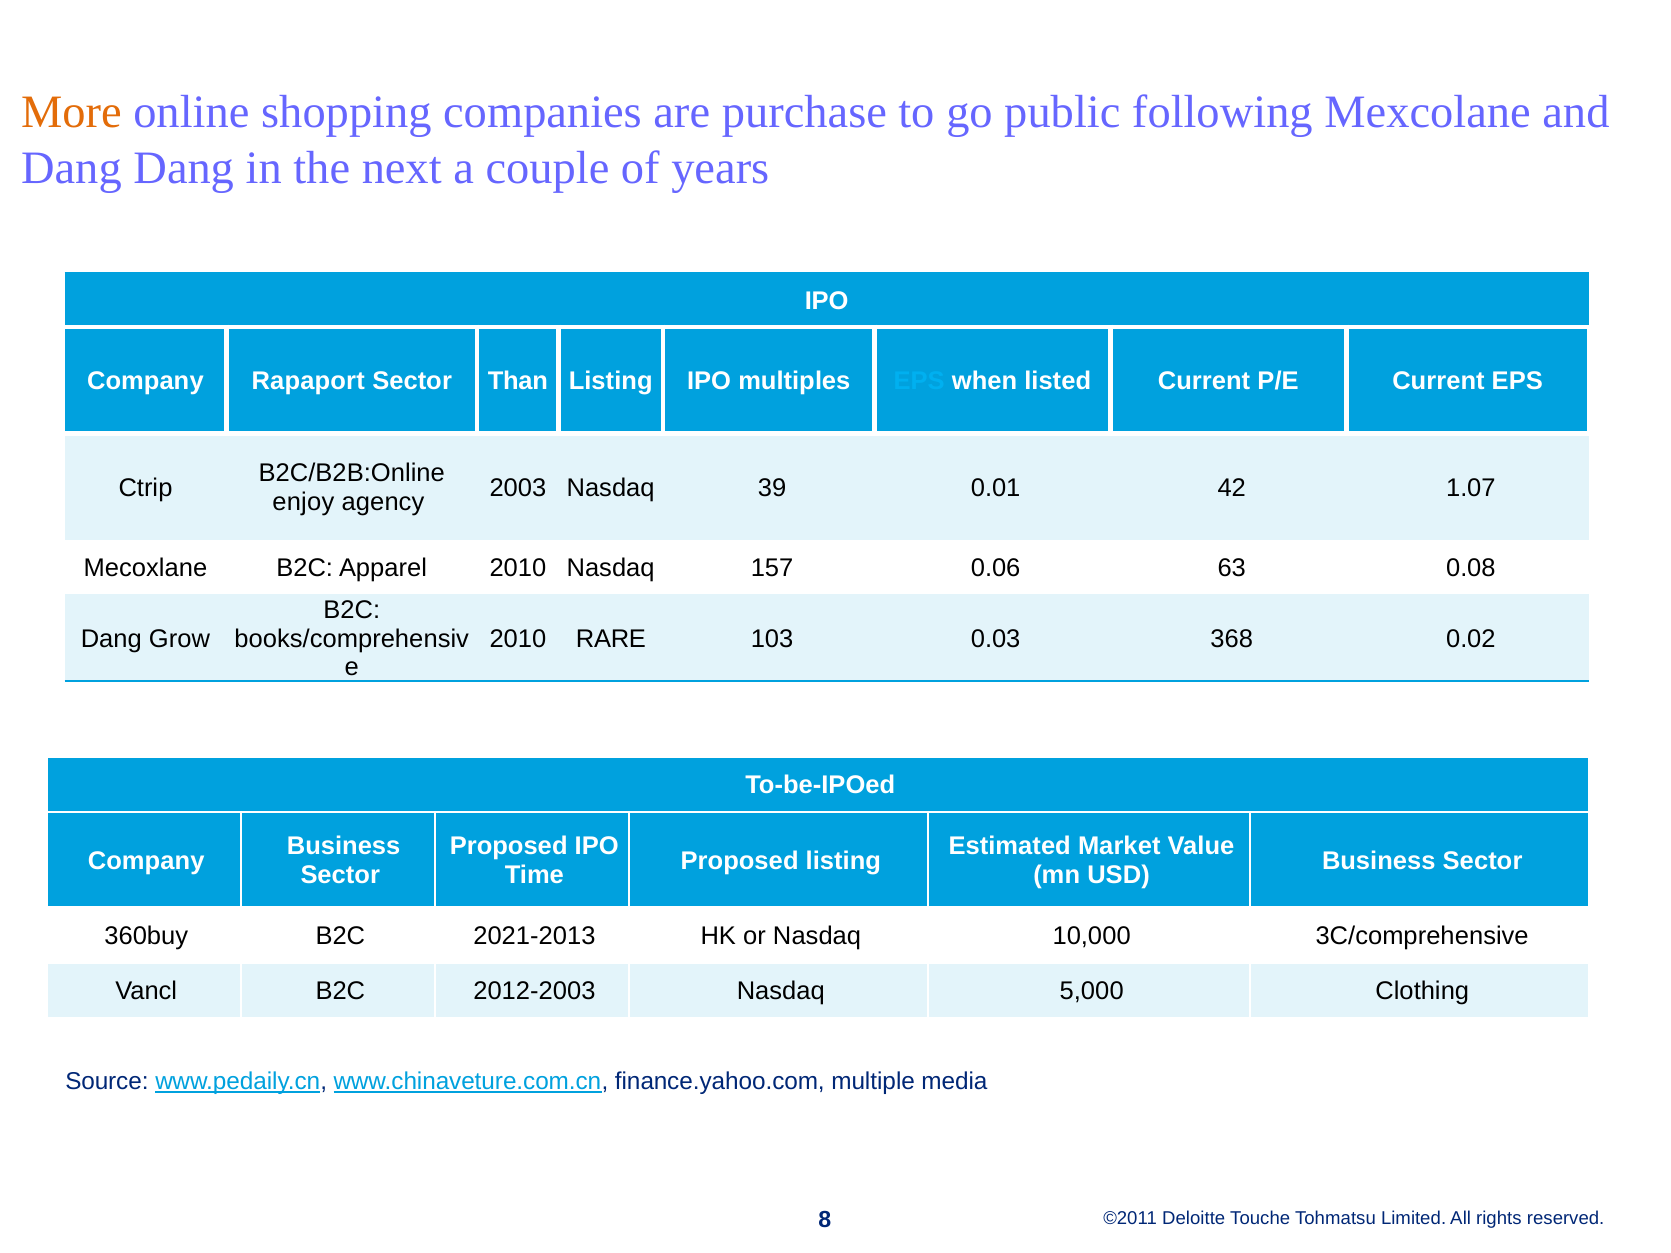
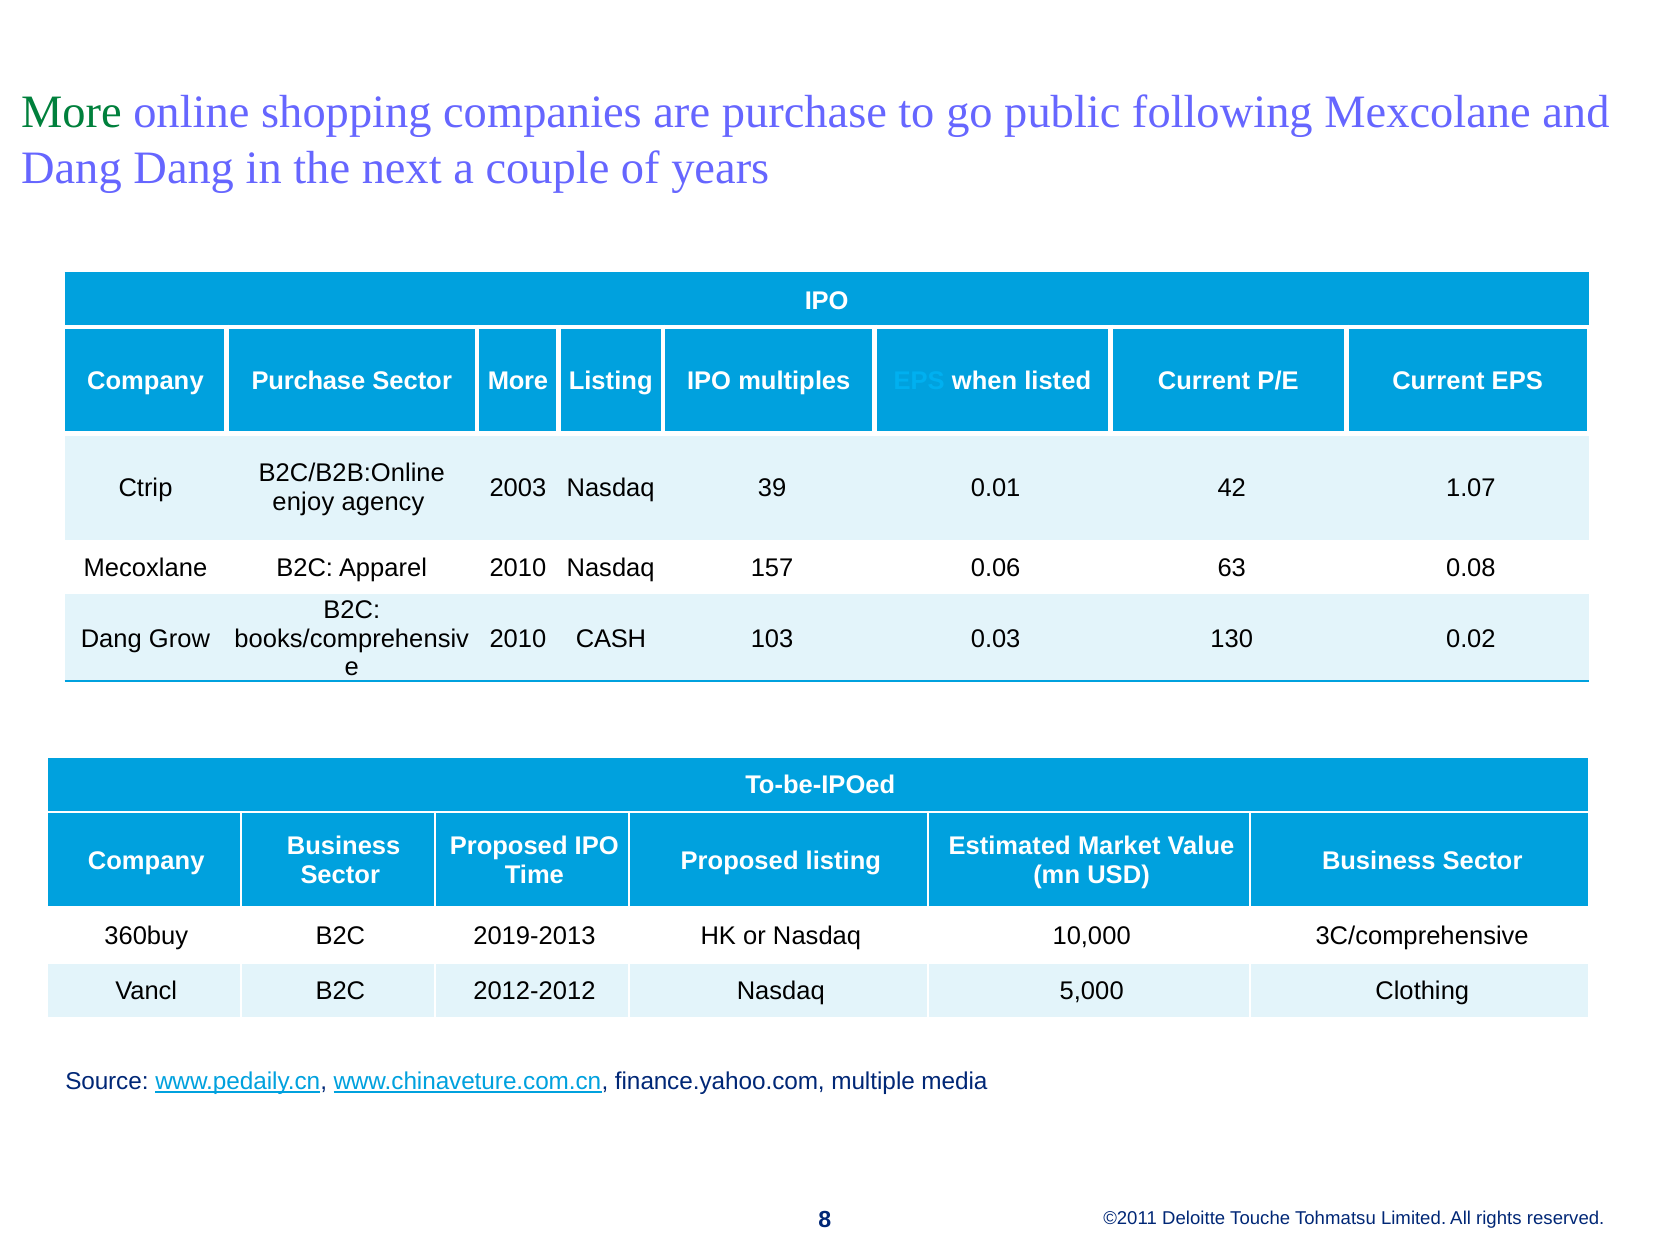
More at (71, 112) colour: orange -> green
Company Rapaport: Rapaport -> Purchase
Sector Than: Than -> More
RARE: RARE -> CASH
368: 368 -> 130
2021-2013: 2021-2013 -> 2019-2013
2012-2003: 2012-2003 -> 2012-2012
